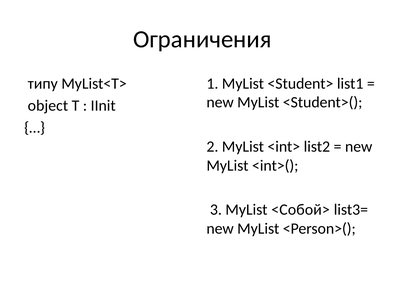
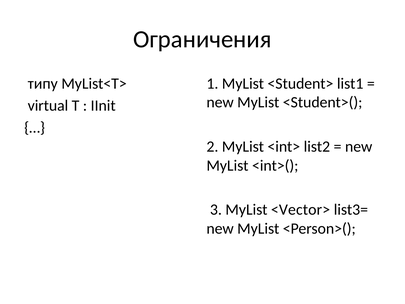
object: object -> virtual
<Собой>: <Собой> -> <Vector>
